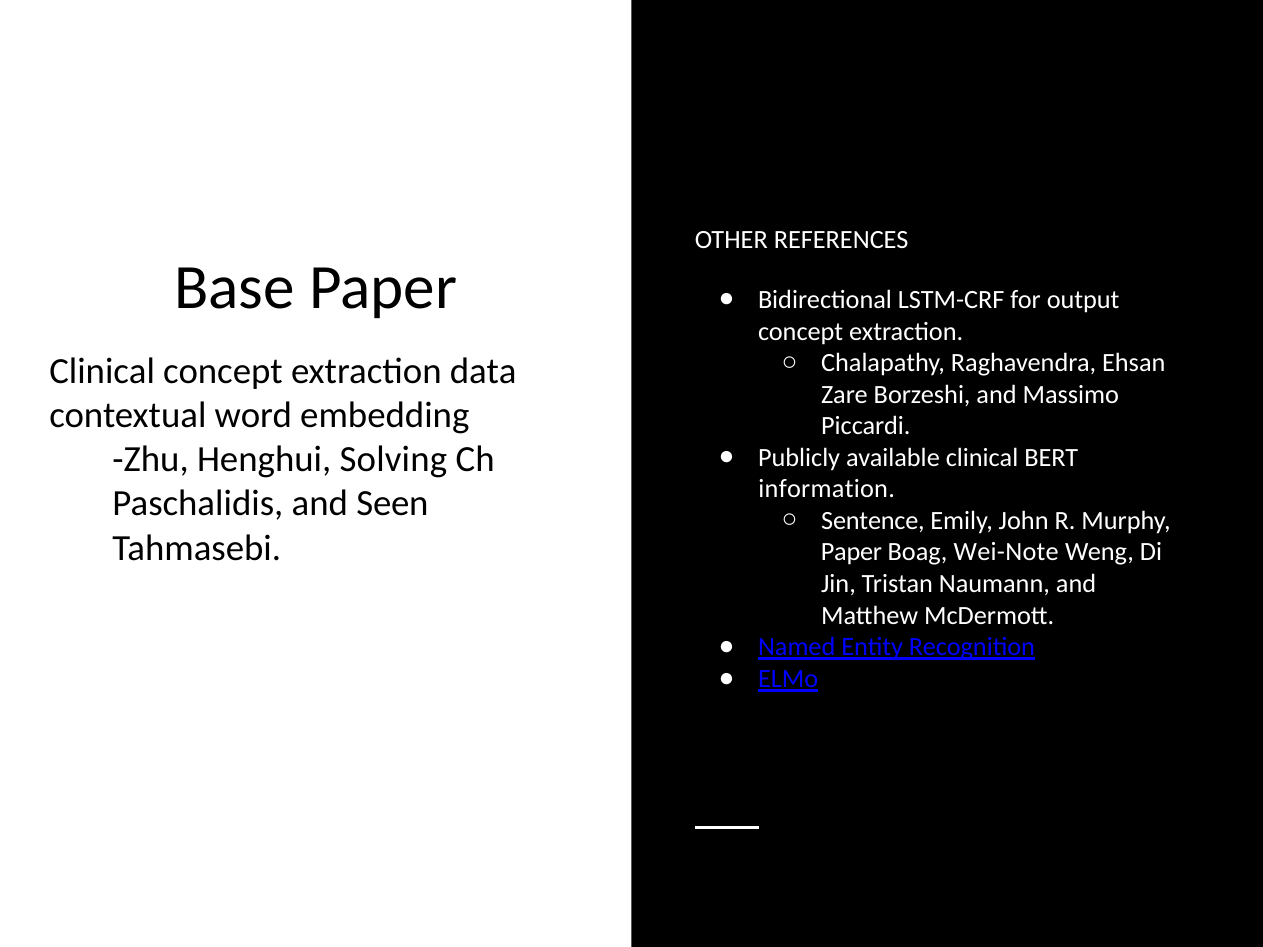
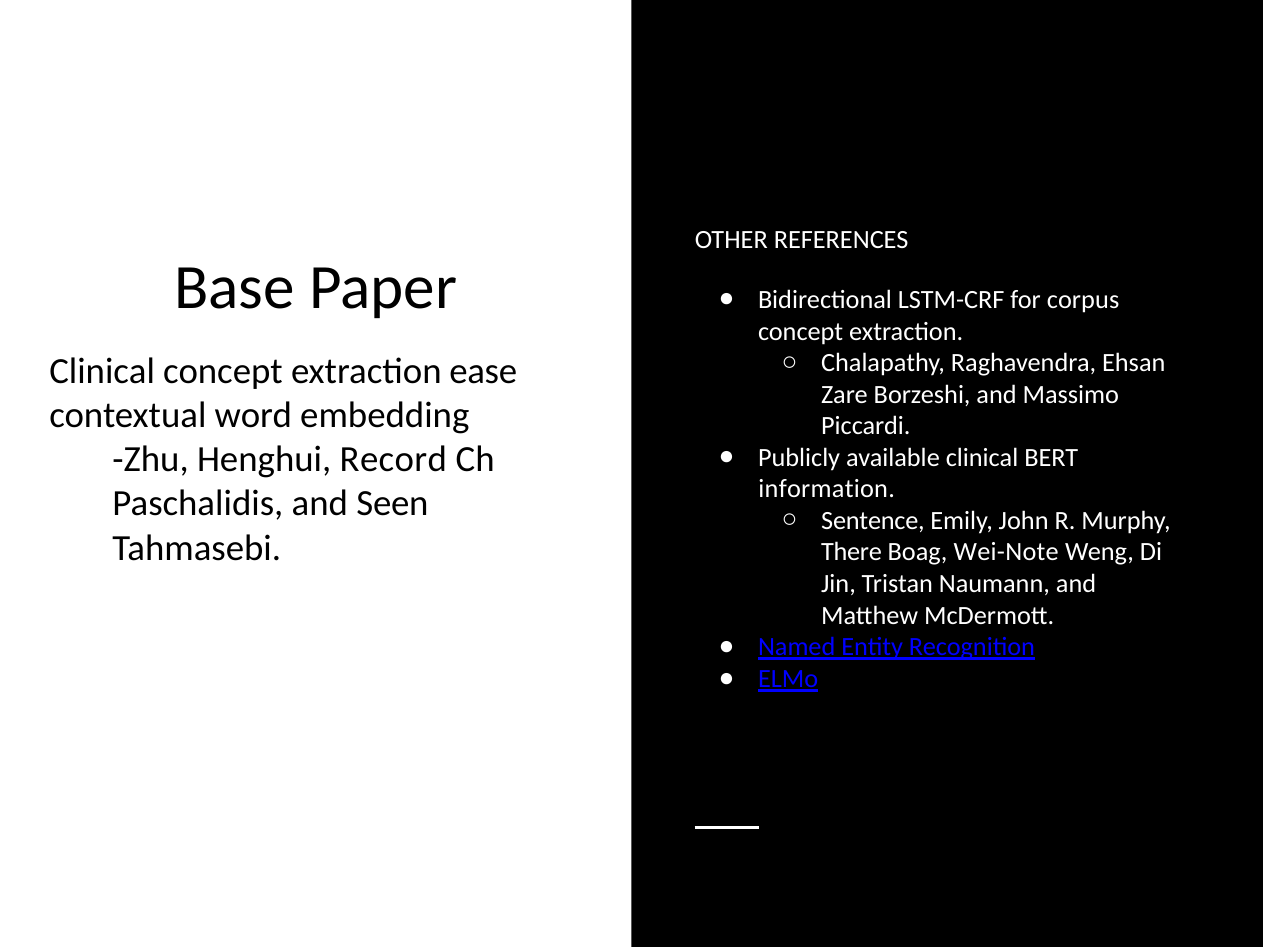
output: output -> corpus
data: data -> ease
Solving: Solving -> Record
Paper at (852, 552): Paper -> There
